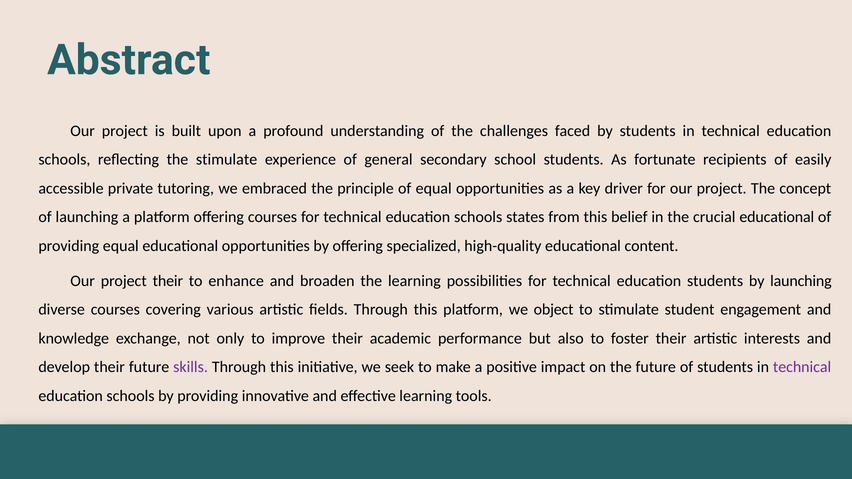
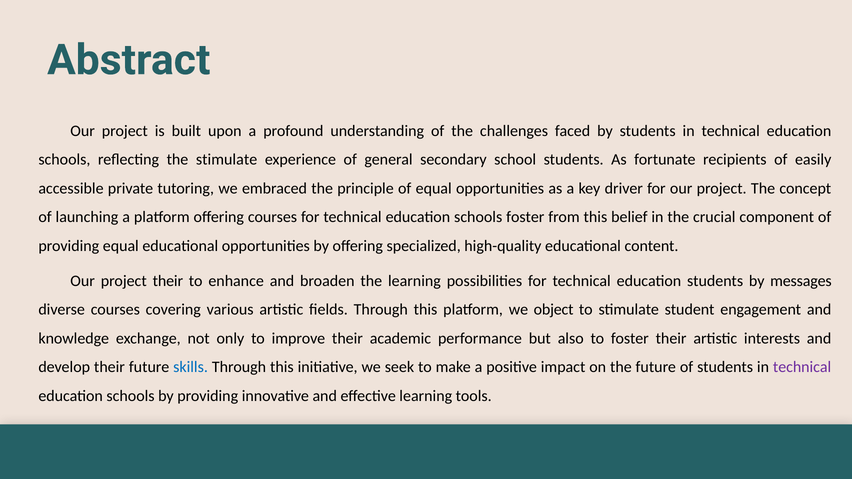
schools states: states -> foster
crucial educational: educational -> component
by launching: launching -> messages
skills colour: purple -> blue
